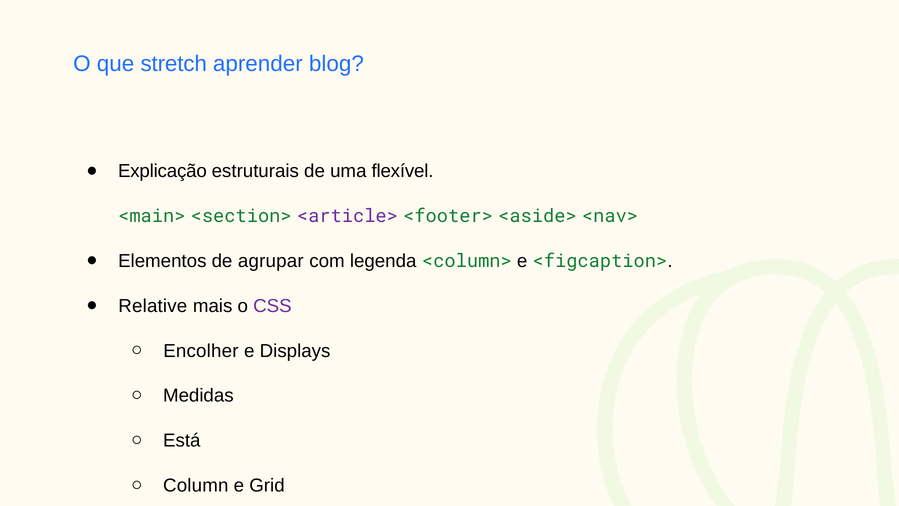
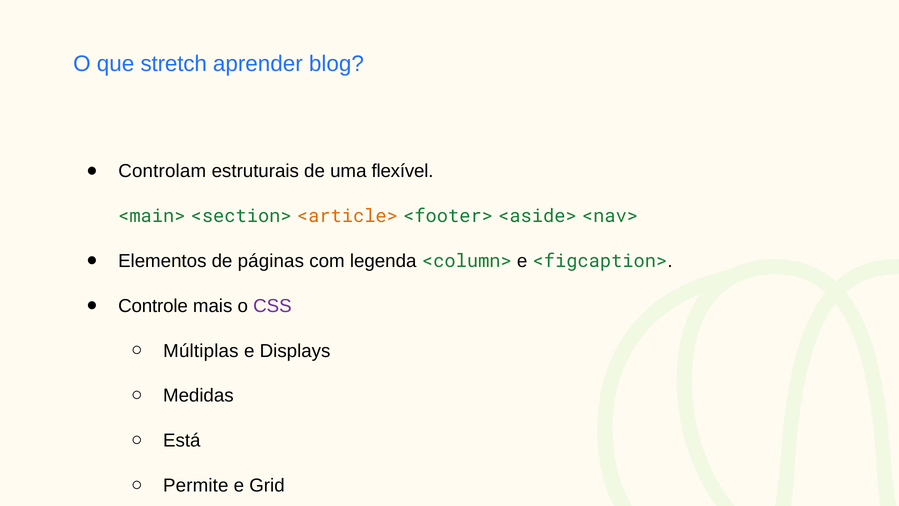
Explicação: Explicação -> Controlam
<article> colour: purple -> orange
agrupar: agrupar -> páginas
Relative: Relative -> Controle
Encolher: Encolher -> Múltiplas
Column: Column -> Permite
